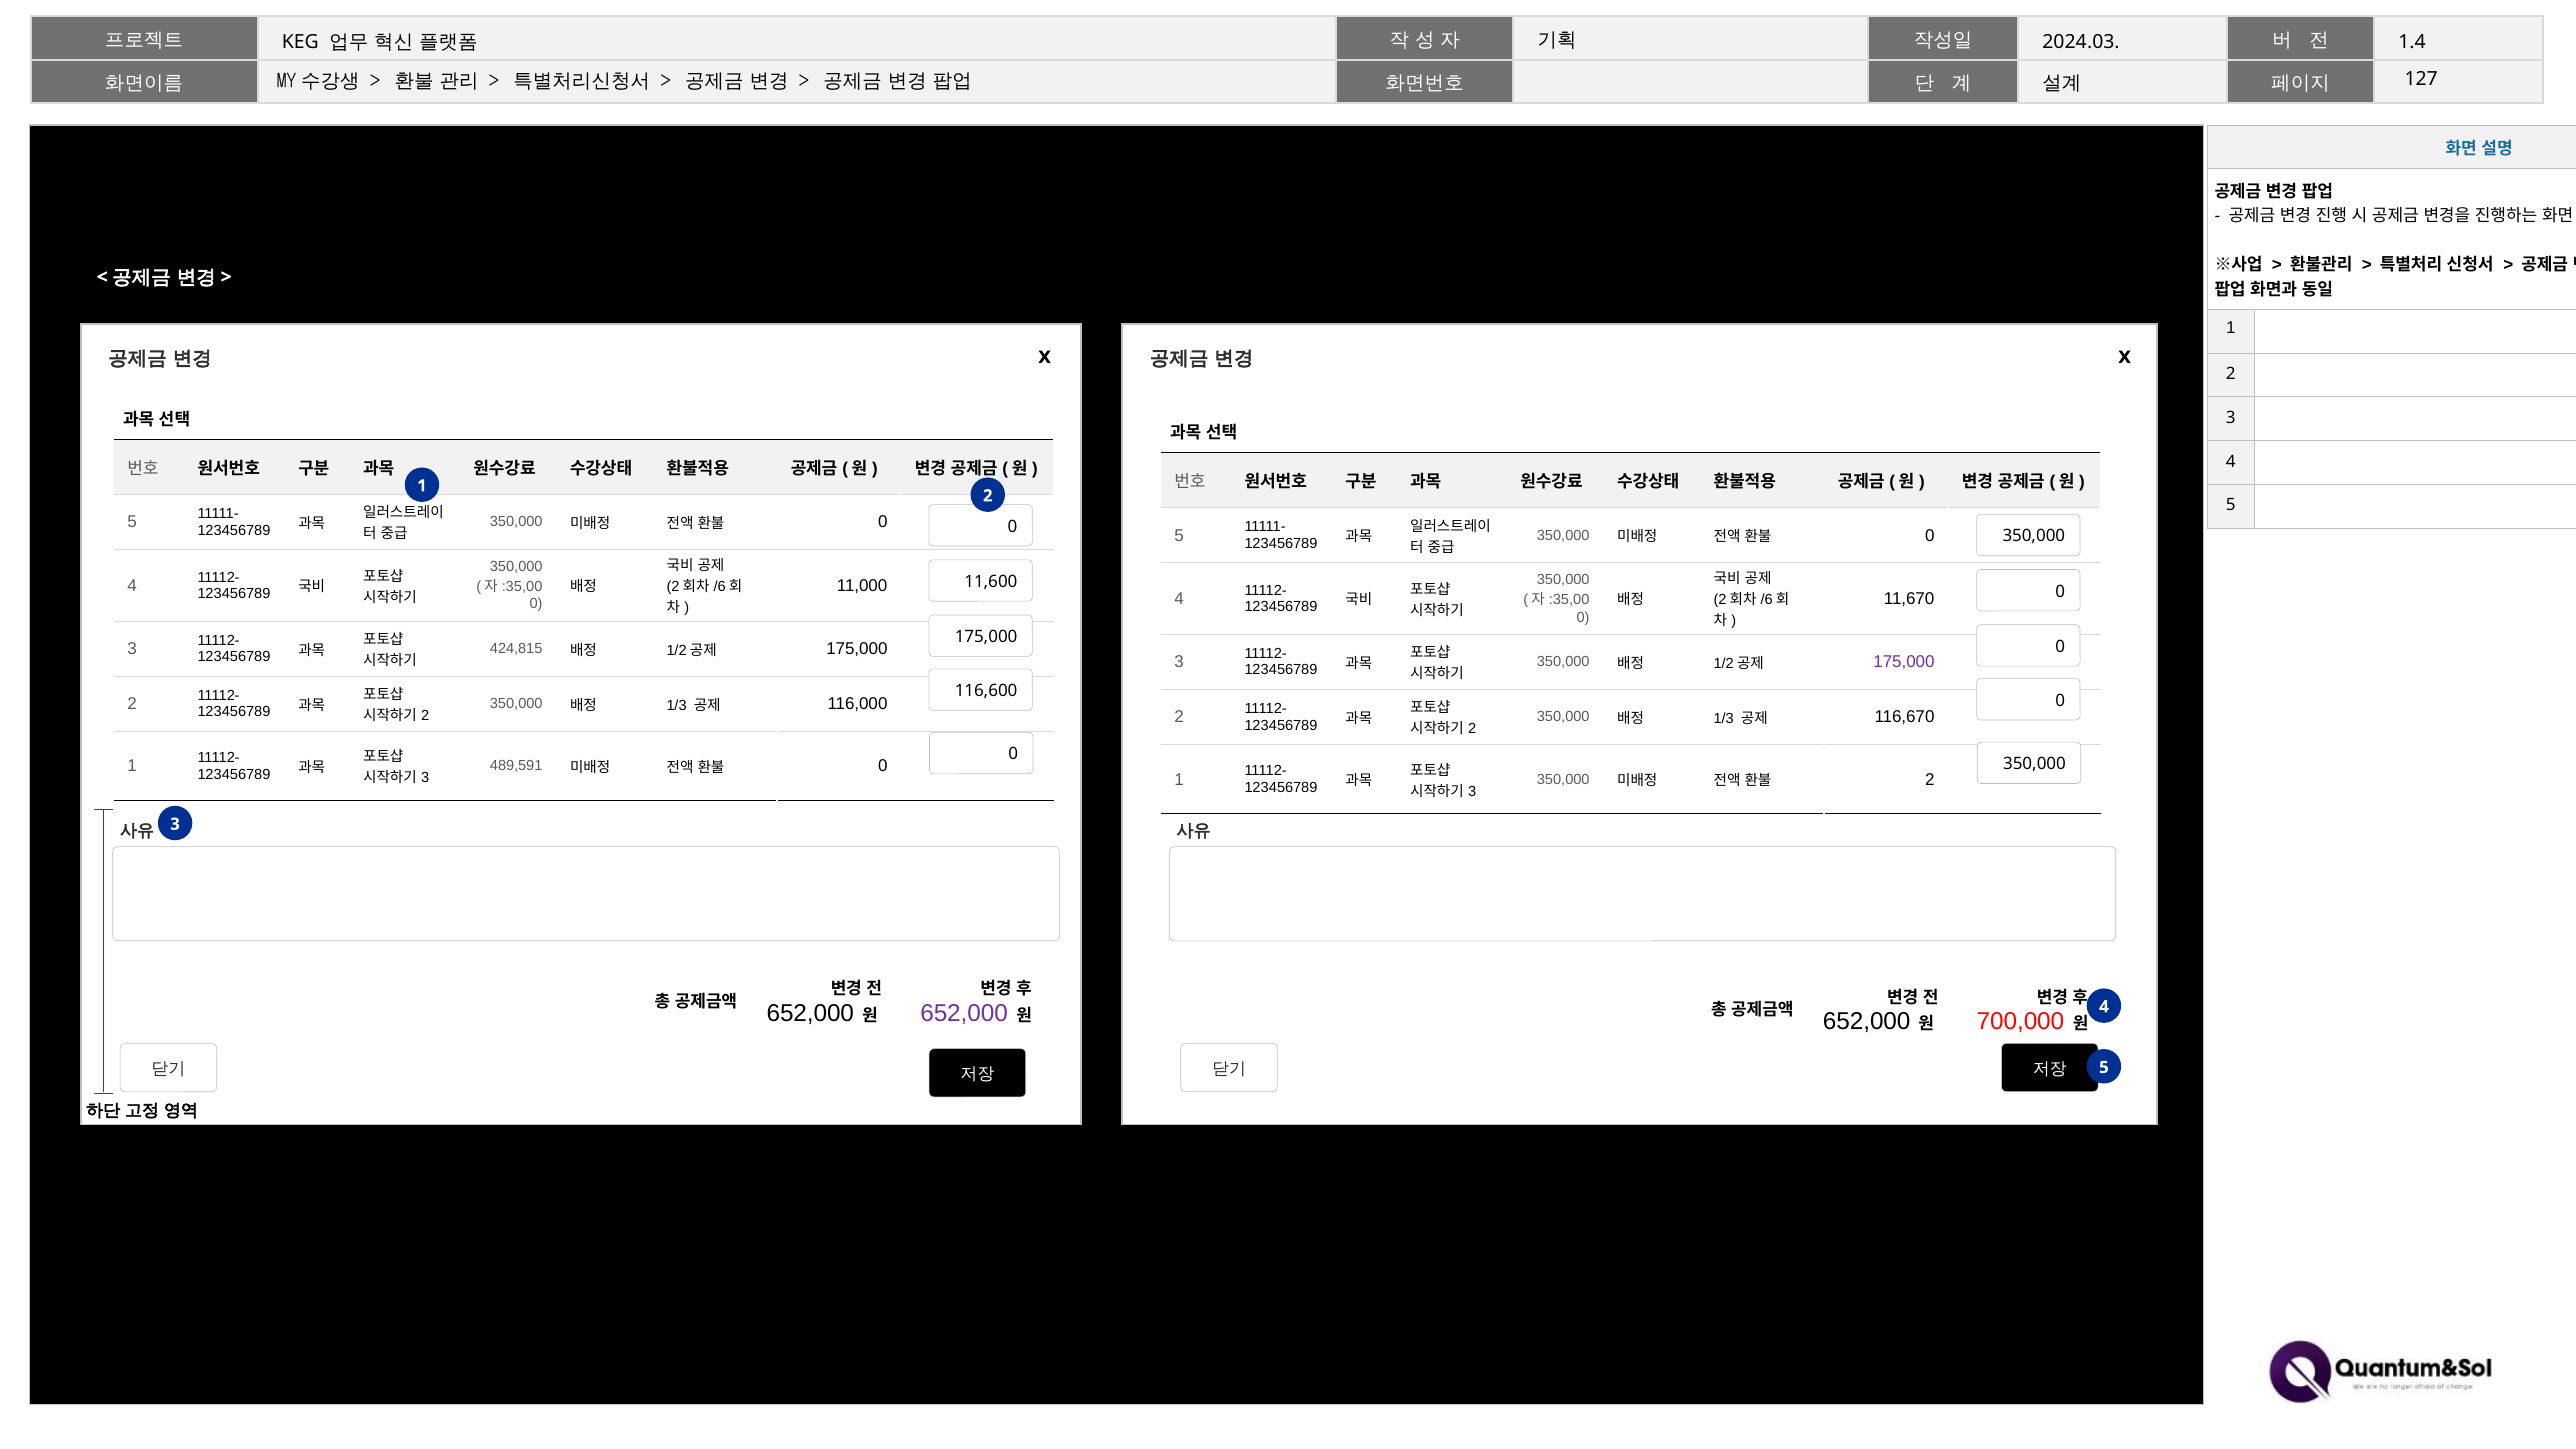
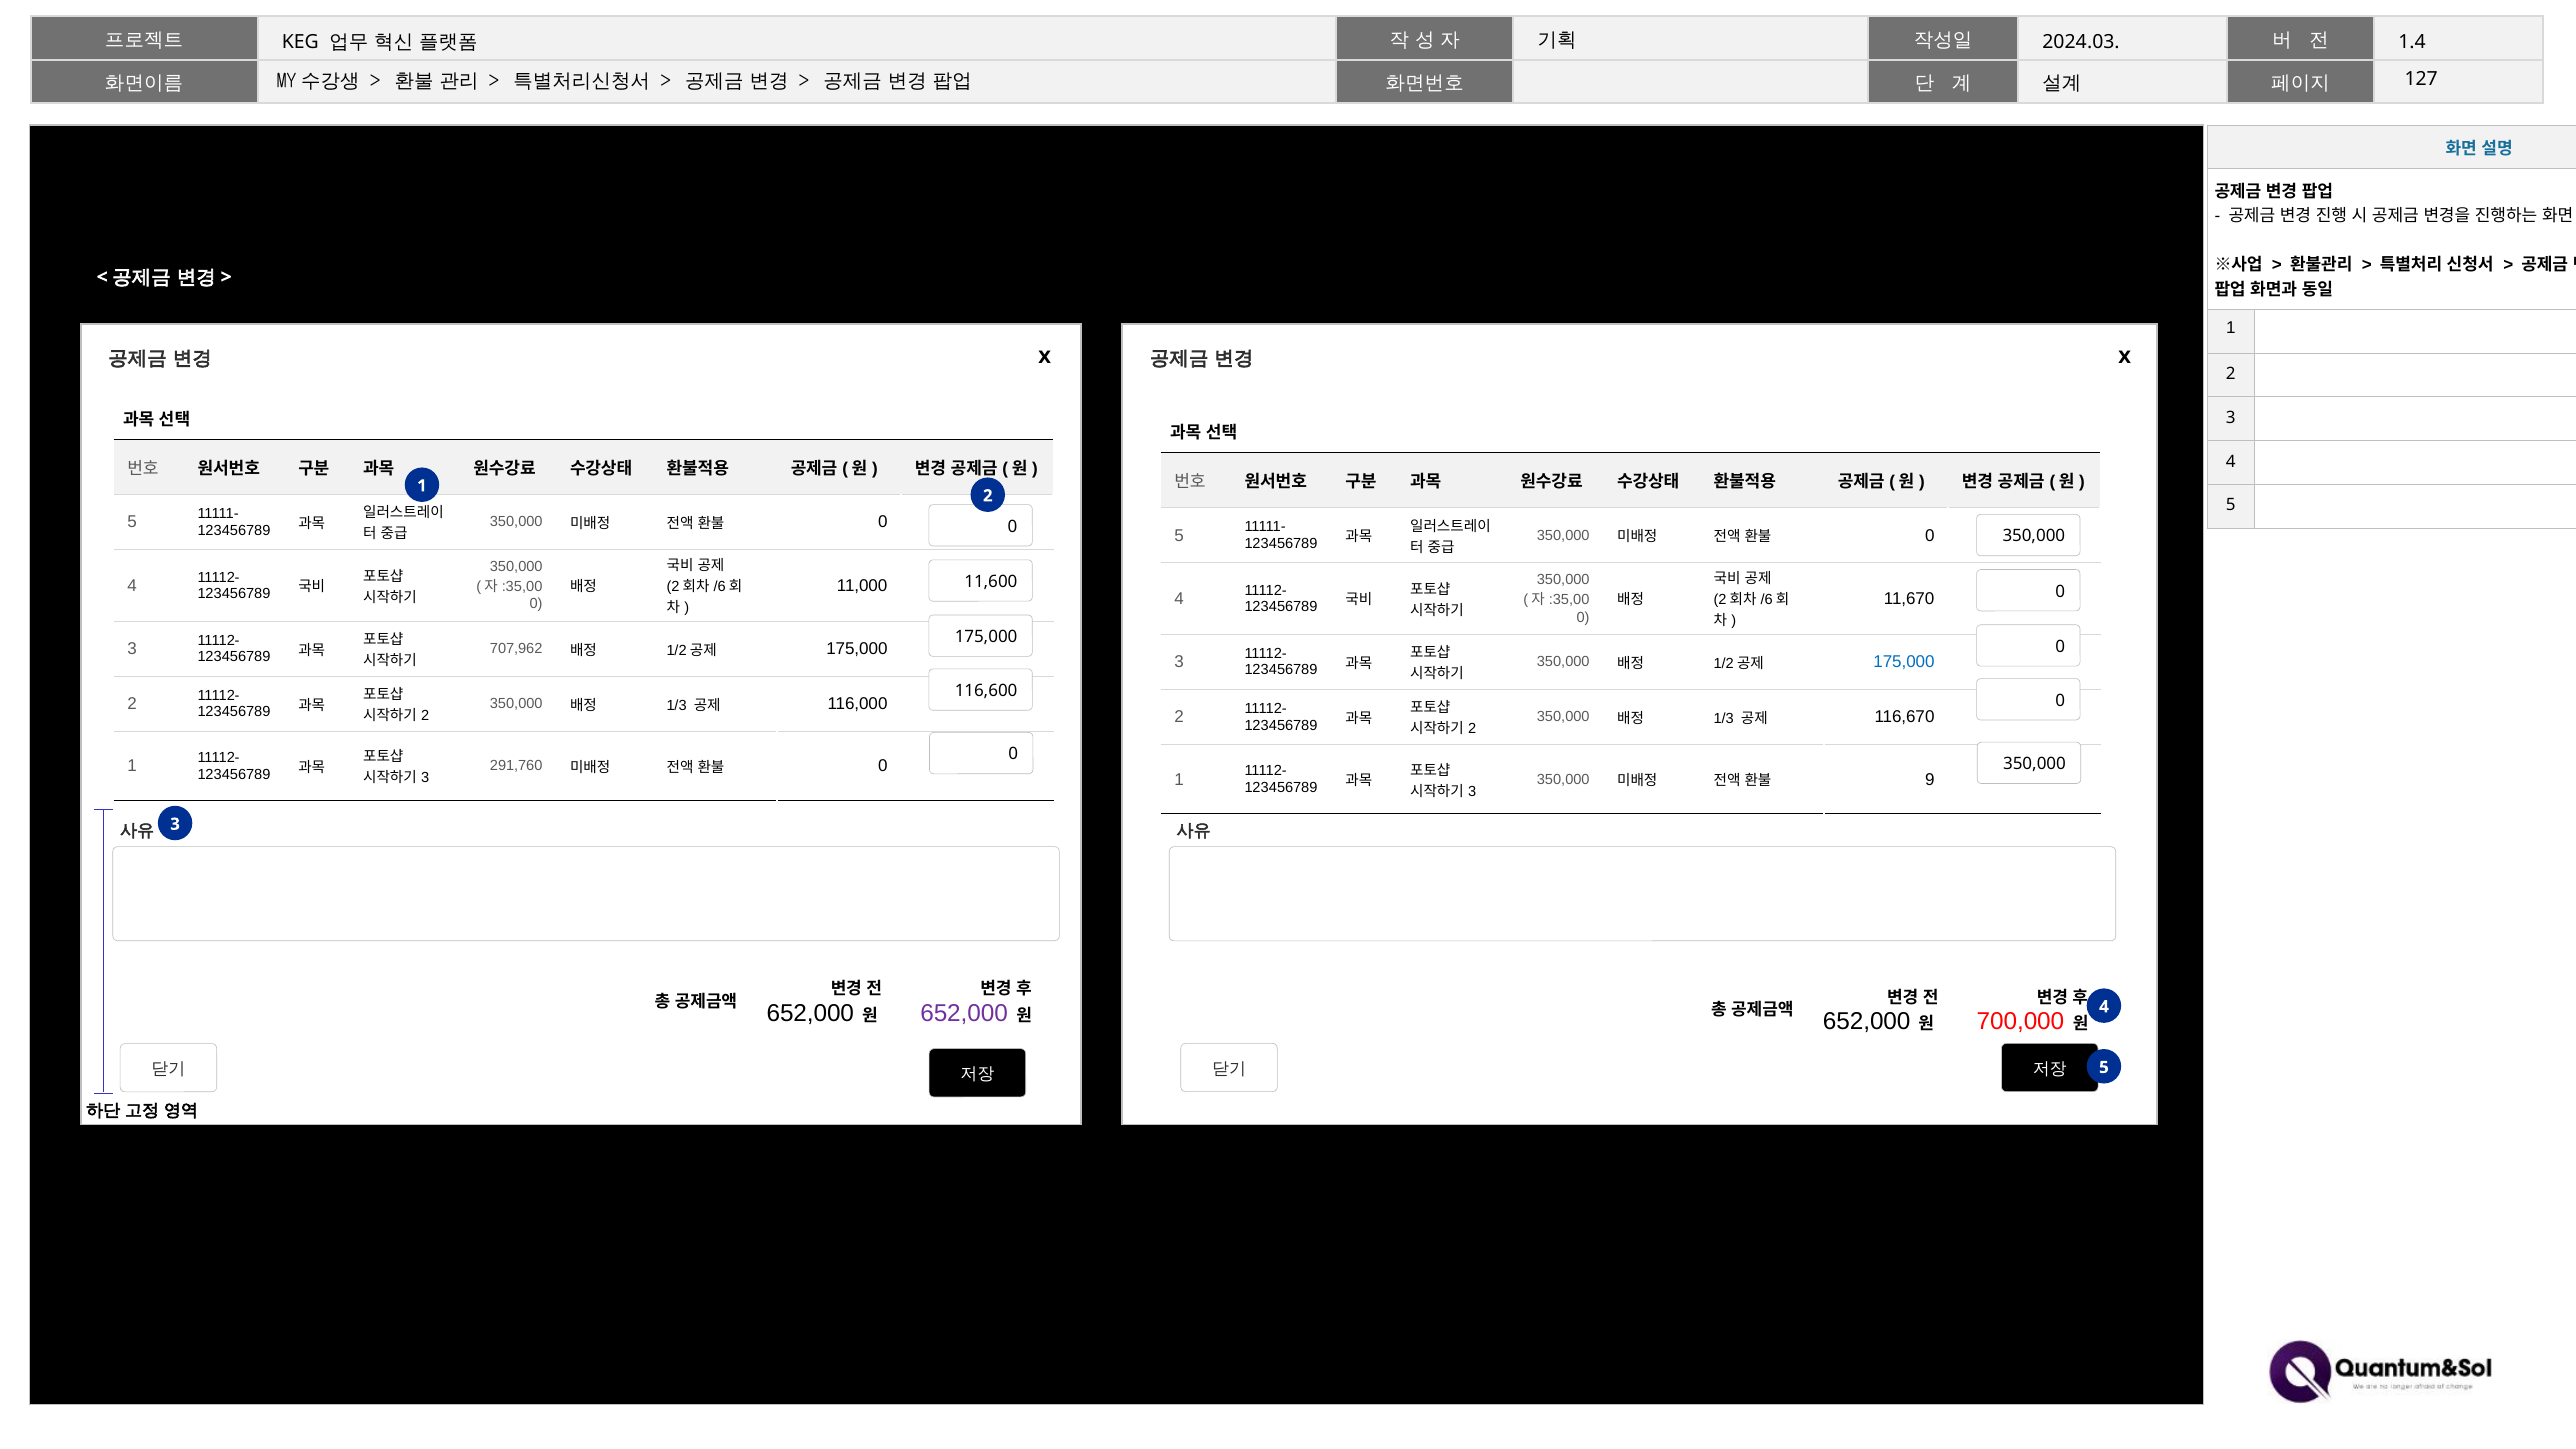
424,815: 424,815 -> 707,962
175,000 at (1904, 662) colour: purple -> blue
489,591: 489,591 -> 291,760
2 at (1930, 779): 2 -> 9
